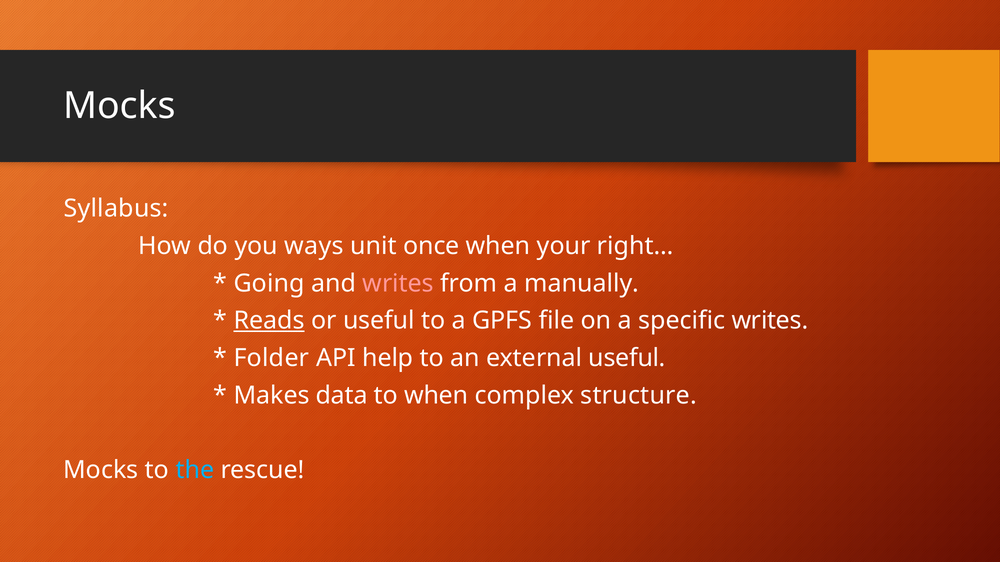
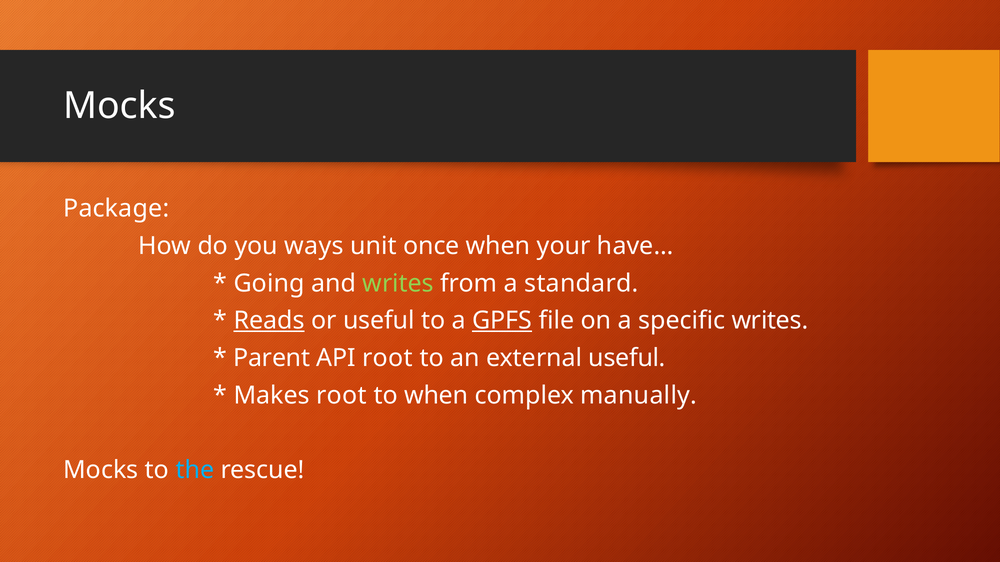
Syllabus: Syllabus -> Package
right…: right… -> have…
writes at (398, 284) colour: pink -> light green
manually: manually -> standard
GPFS underline: none -> present
Folder: Folder -> Parent
API help: help -> root
Makes data: data -> root
structure: structure -> manually
